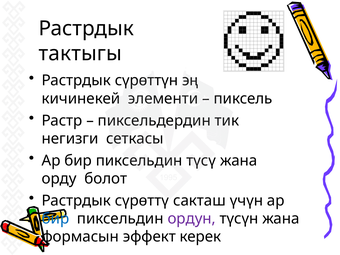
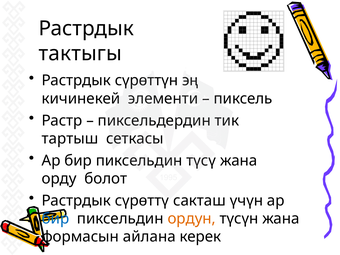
негизги: негизги -> тартыш
ордун colour: purple -> orange
эффект: эффект -> айлана
